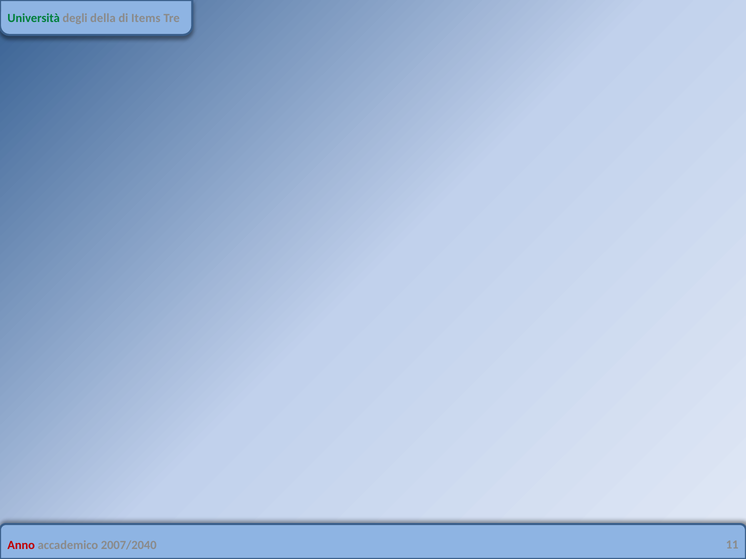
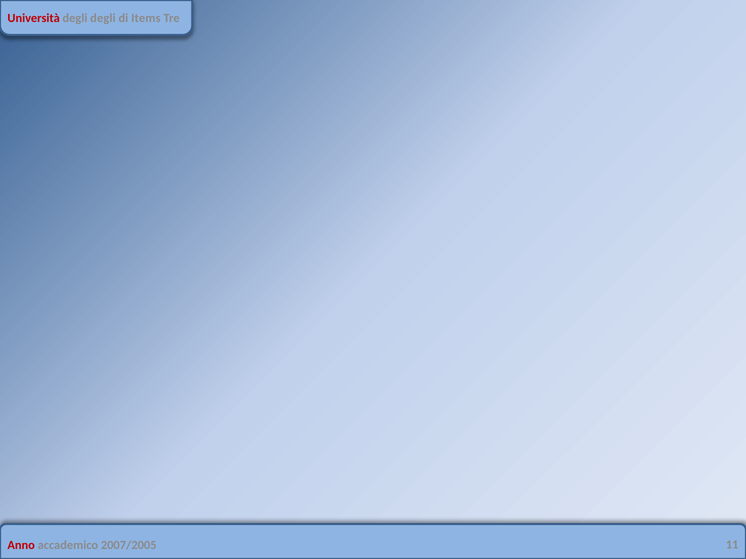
Università colour: green -> red
degli della: della -> degli
2007/2040: 2007/2040 -> 2007/2005
